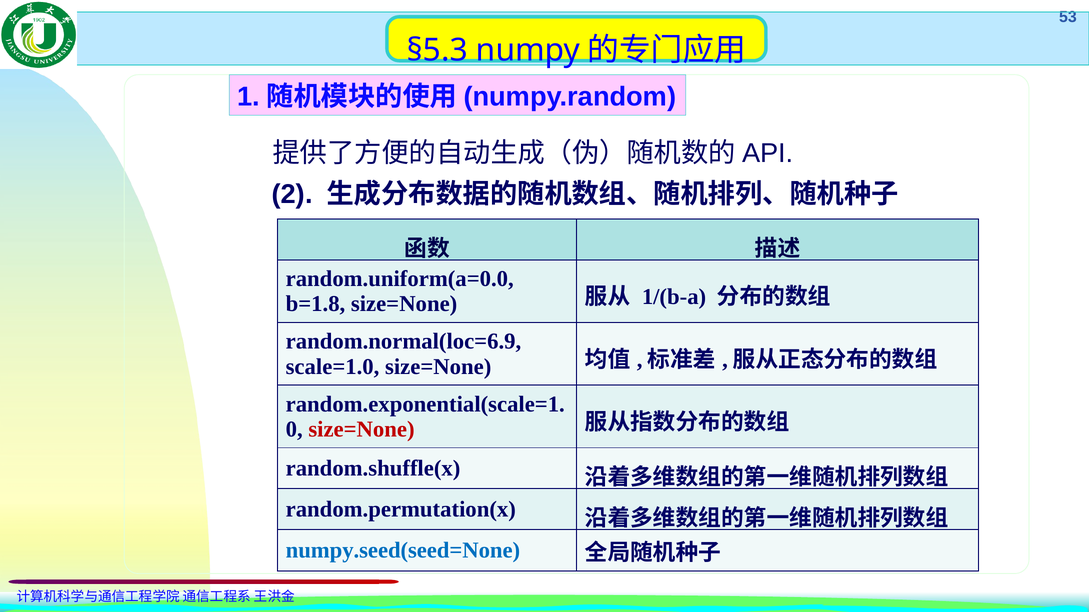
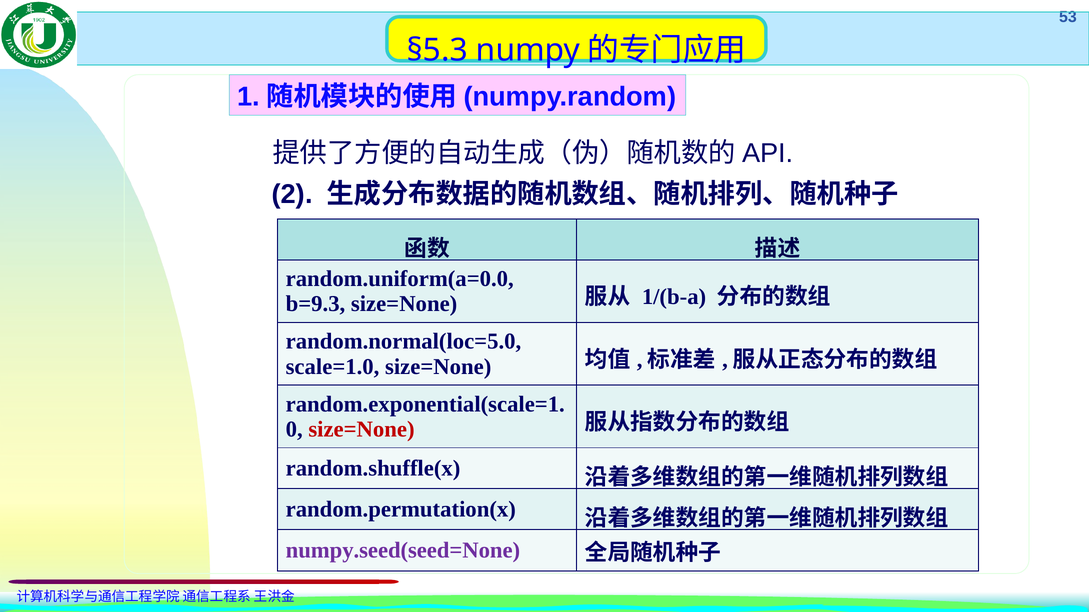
b=1.8: b=1.8 -> b=9.3
random.normal(loc=6.9: random.normal(loc=6.9 -> random.normal(loc=5.0
numpy.seed(seed=None colour: blue -> purple
